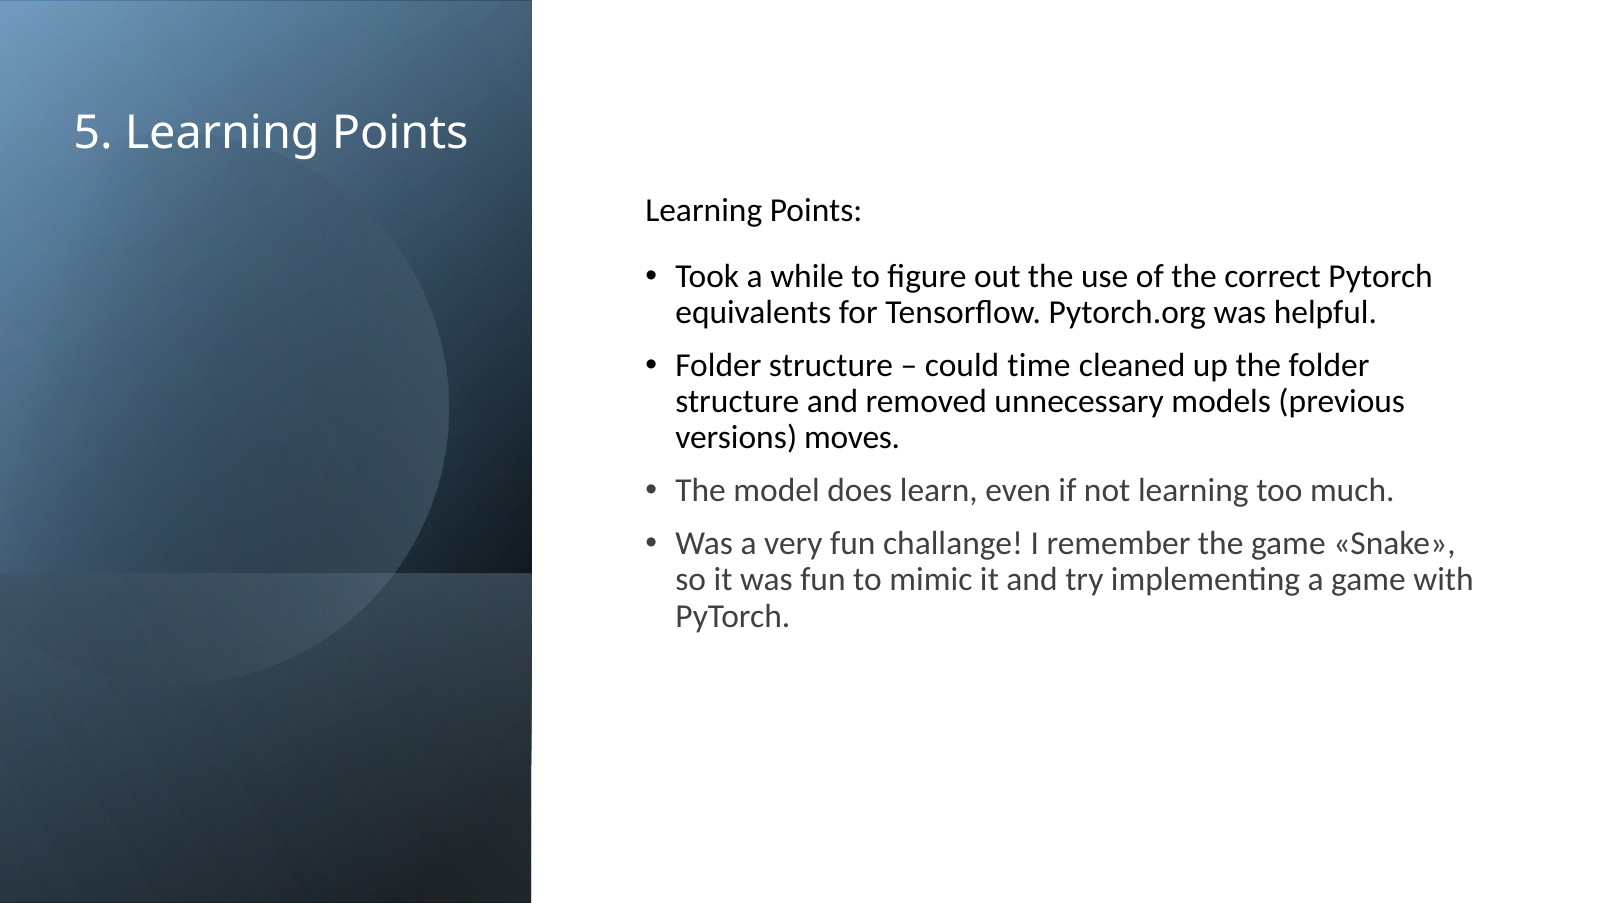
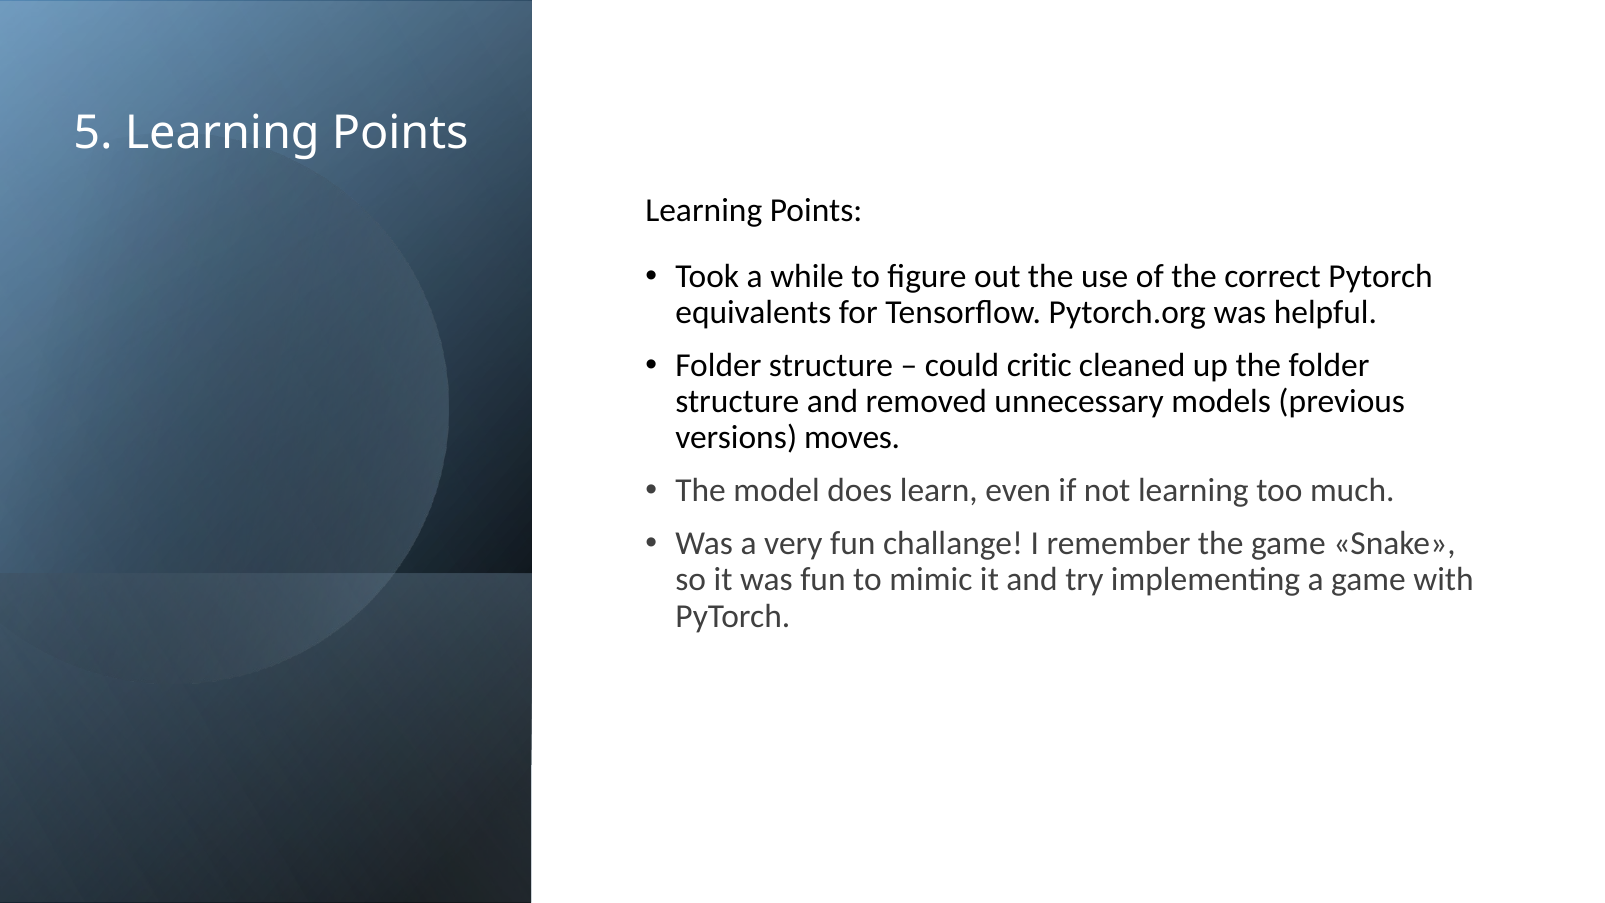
time: time -> critic
